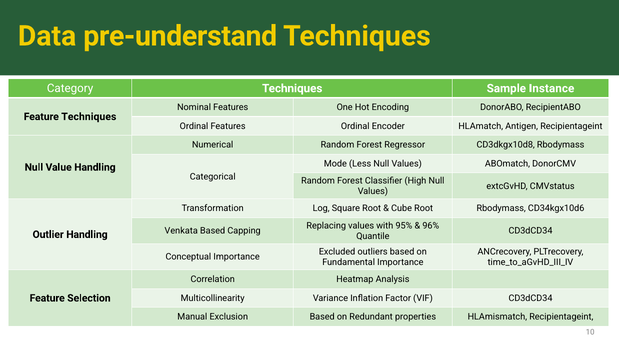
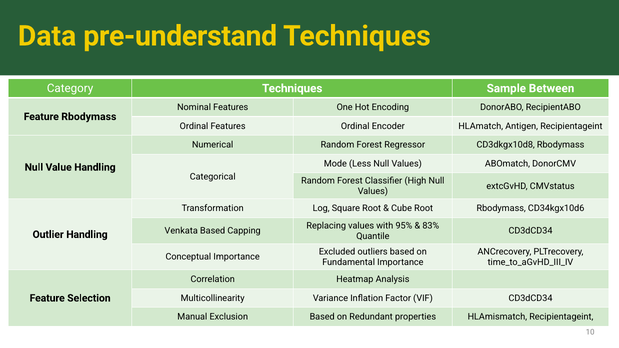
Instance: Instance -> Between
Feature Techniques: Techniques -> Rbodymass
96%: 96% -> 83%
